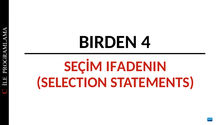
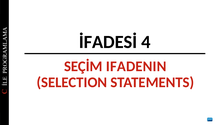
BIRDEN: BIRDEN -> İFADESİ
